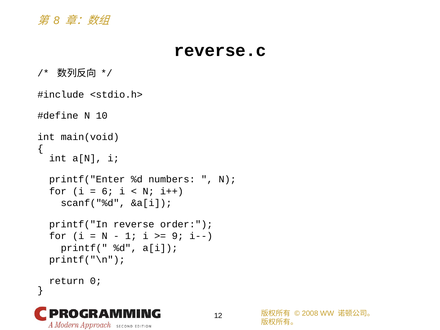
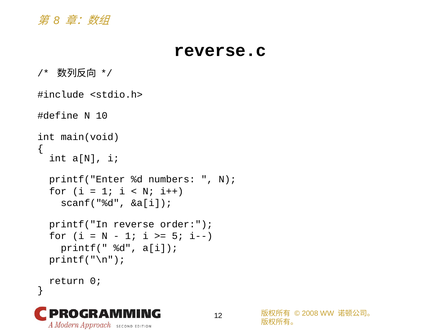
6 at (108, 191): 6 -> 1
9: 9 -> 5
